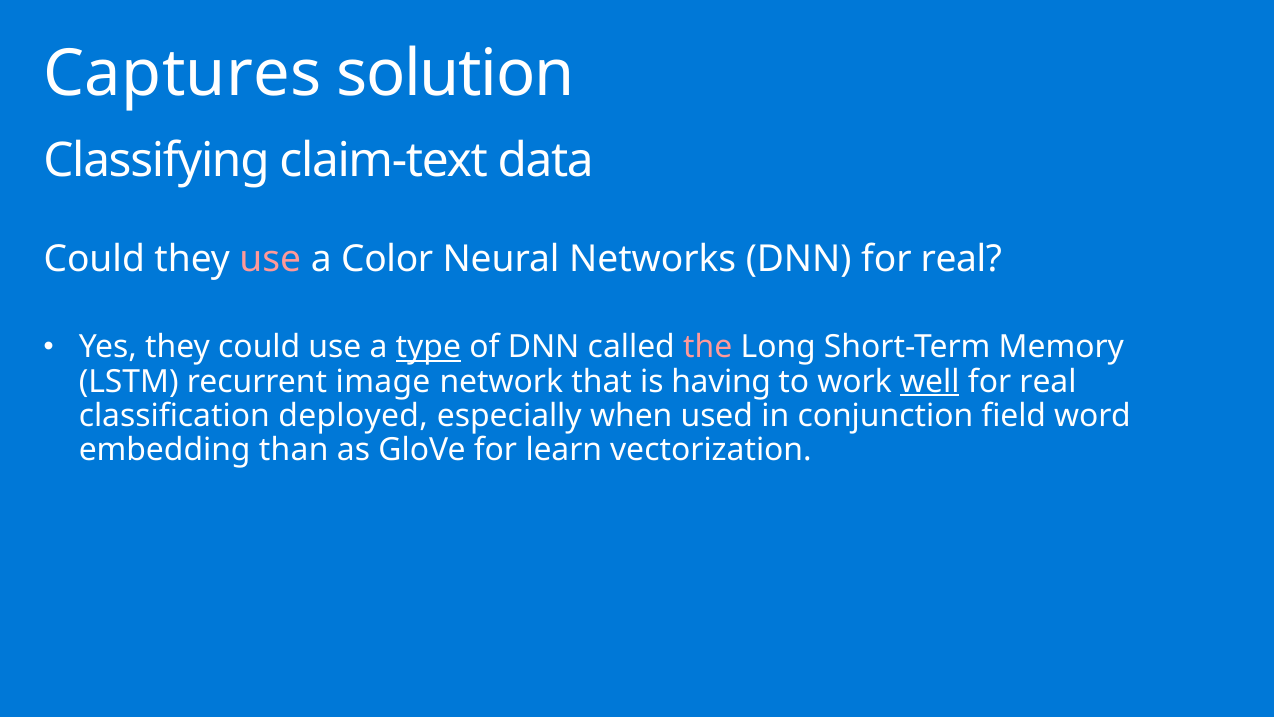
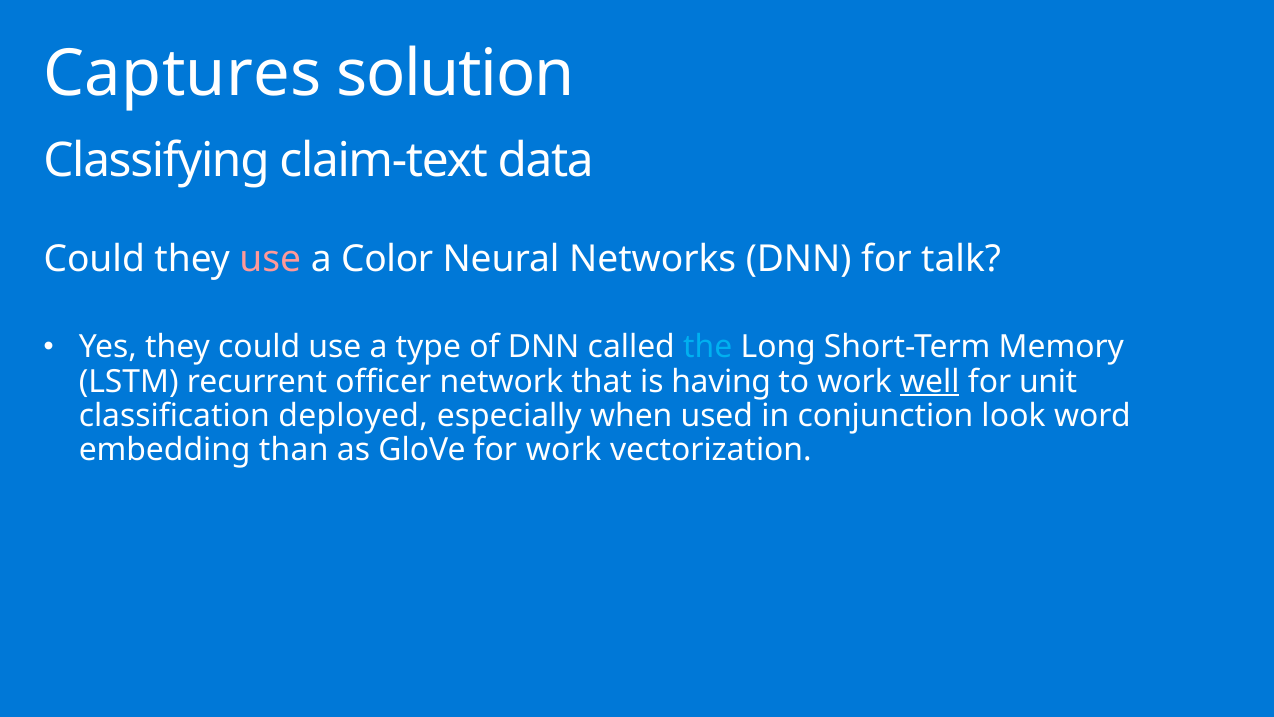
DNN for real: real -> talk
type underline: present -> none
the colour: pink -> light blue
image: image -> officer
real at (1048, 381): real -> unit
field: field -> look
for learn: learn -> work
